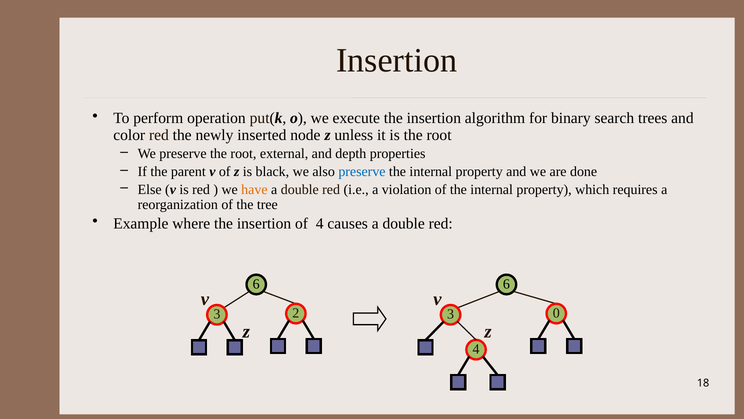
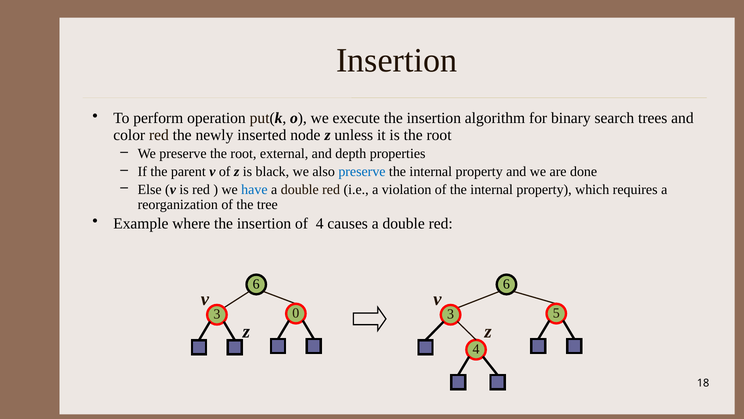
have colour: orange -> blue
2: 2 -> 0
0: 0 -> 5
